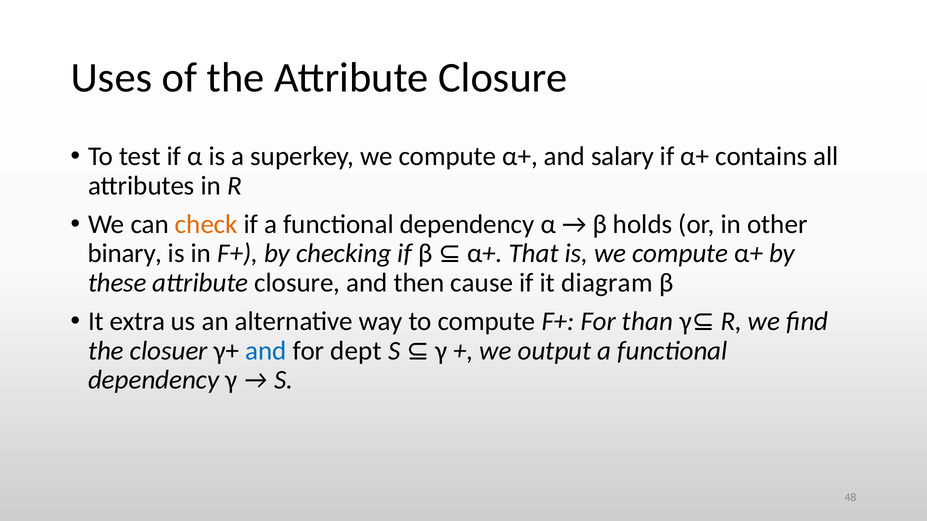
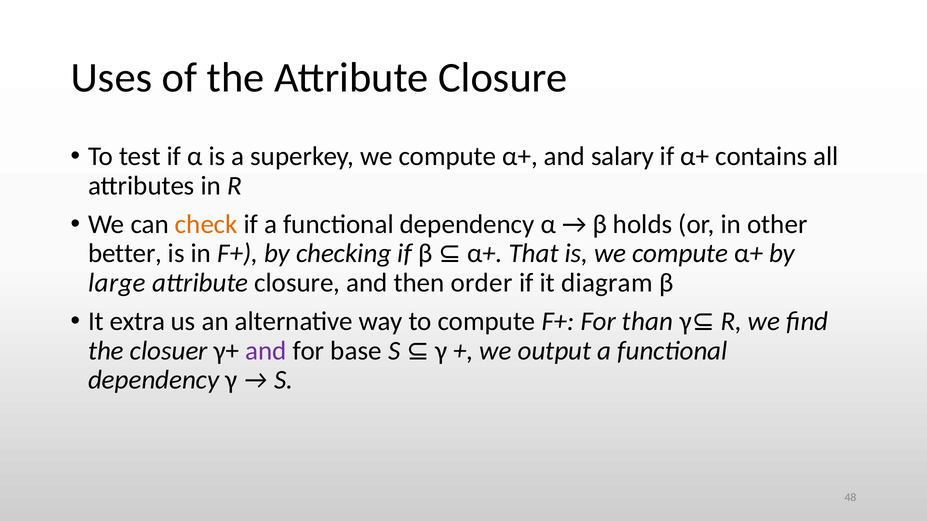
binary: binary -> better
these: these -> large
cause: cause -> order
and at (266, 351) colour: blue -> purple
dept: dept -> base
